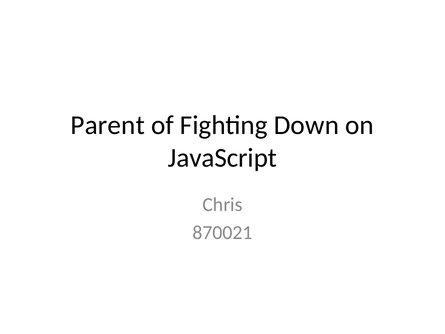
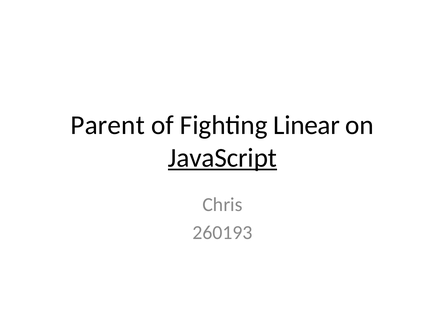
Down: Down -> Linear
JavaScript underline: none -> present
870021: 870021 -> 260193
